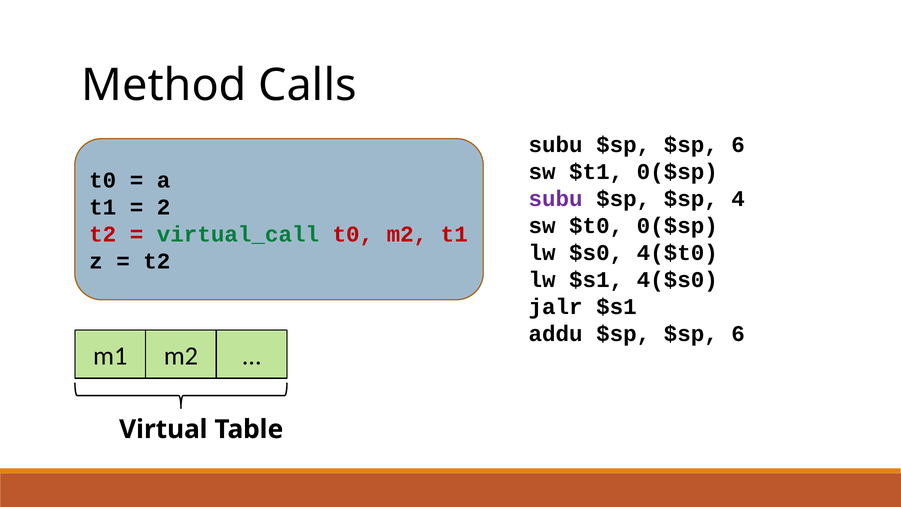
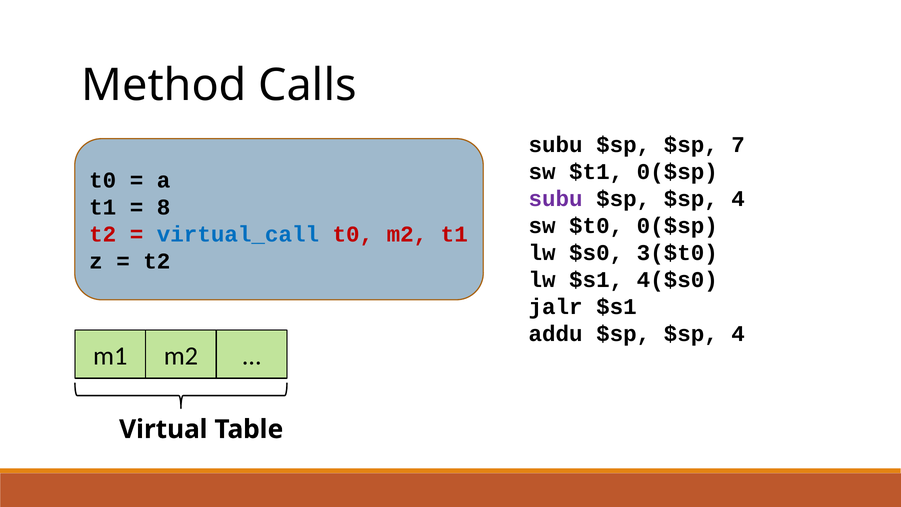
subu $sp $sp 6: 6 -> 7
2: 2 -> 8
virtual_call colour: green -> blue
4($t0: 4($t0 -> 3($t0
addu $sp $sp 6: 6 -> 4
